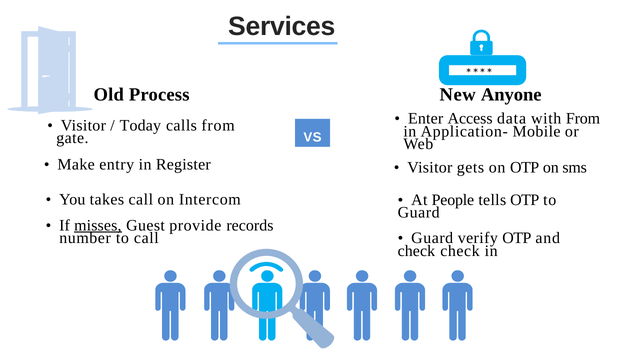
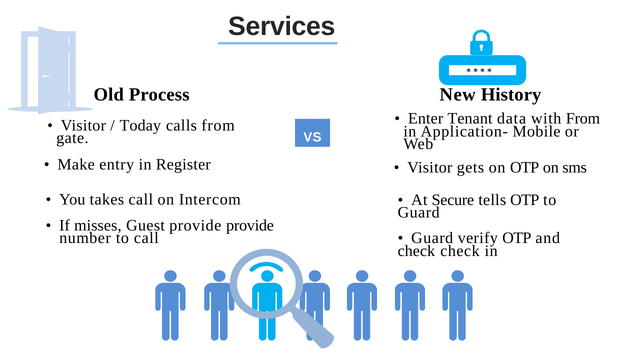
Anyone: Anyone -> History
Access: Access -> Tenant
People: People -> Secure
misses underline: present -> none
provide records: records -> provide
